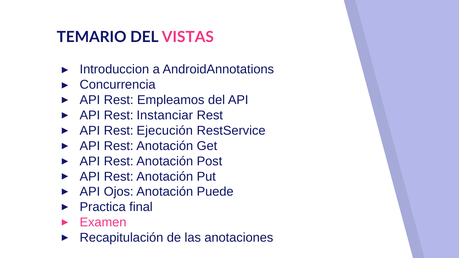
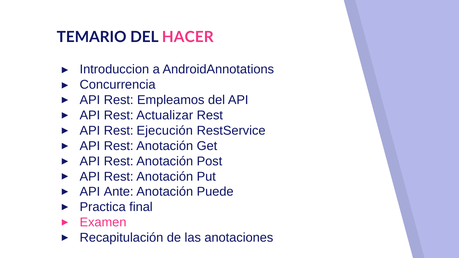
VISTAS: VISTAS -> HACER
Instanciar: Instanciar -> Actualizar
Ojos: Ojos -> Ante
